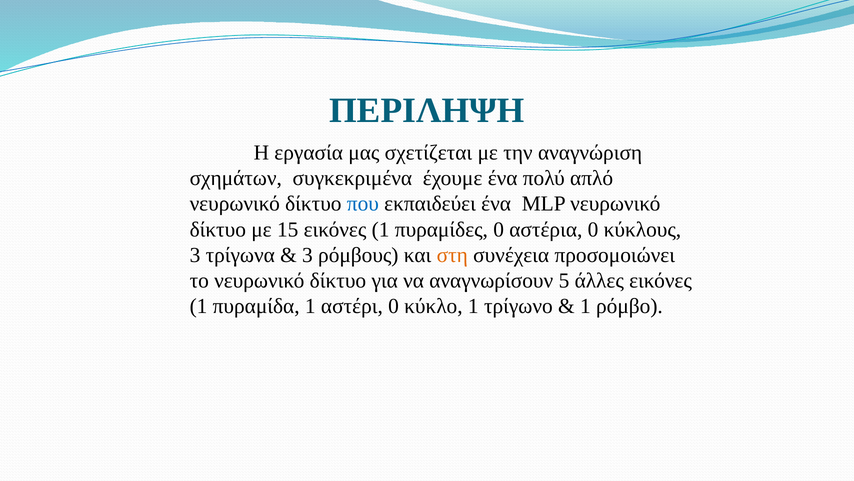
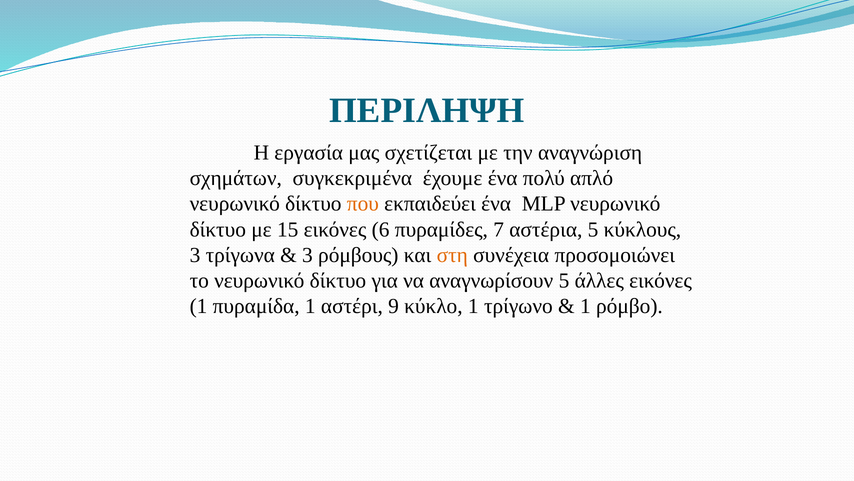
που colour: blue -> orange
15 εικόνες 1: 1 -> 6
πυραμίδες 0: 0 -> 7
αστέρια 0: 0 -> 5
αστέρι 0: 0 -> 9
